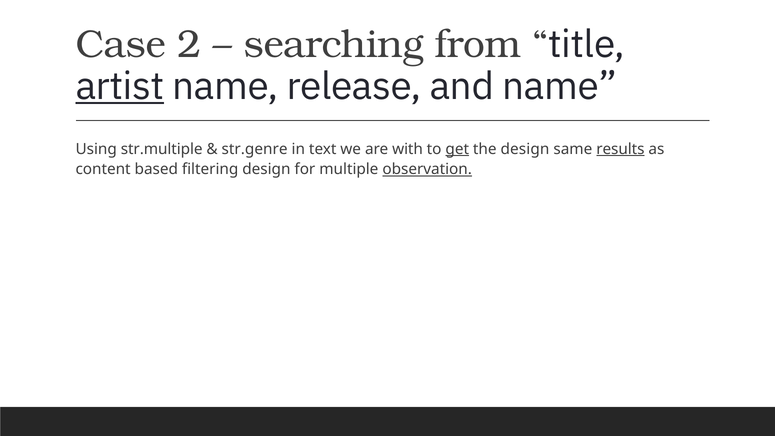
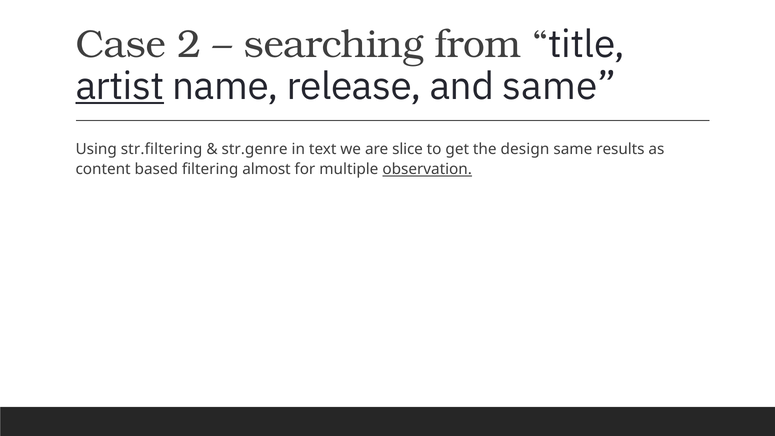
and name: name -> same
str.multiple: str.multiple -> str.filtering
with: with -> slice
get underline: present -> none
results underline: present -> none
filtering design: design -> almost
